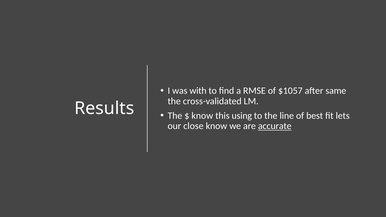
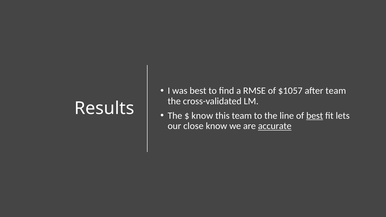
was with: with -> best
after same: same -> team
this using: using -> team
best at (315, 116) underline: none -> present
